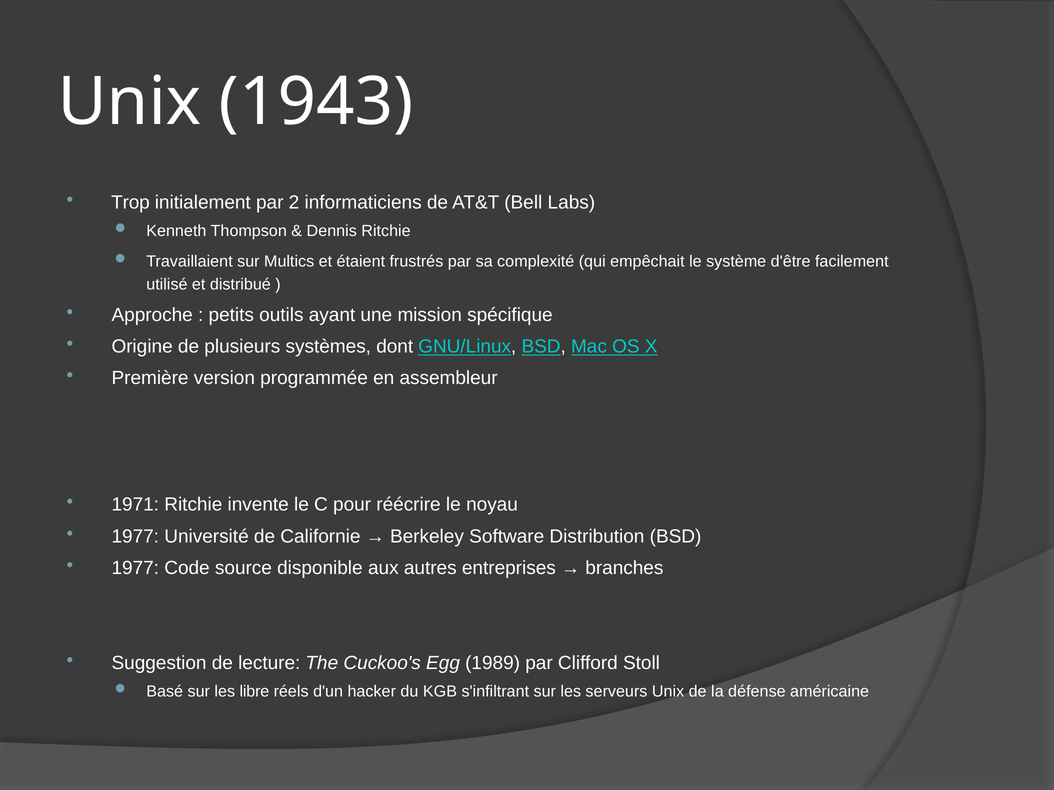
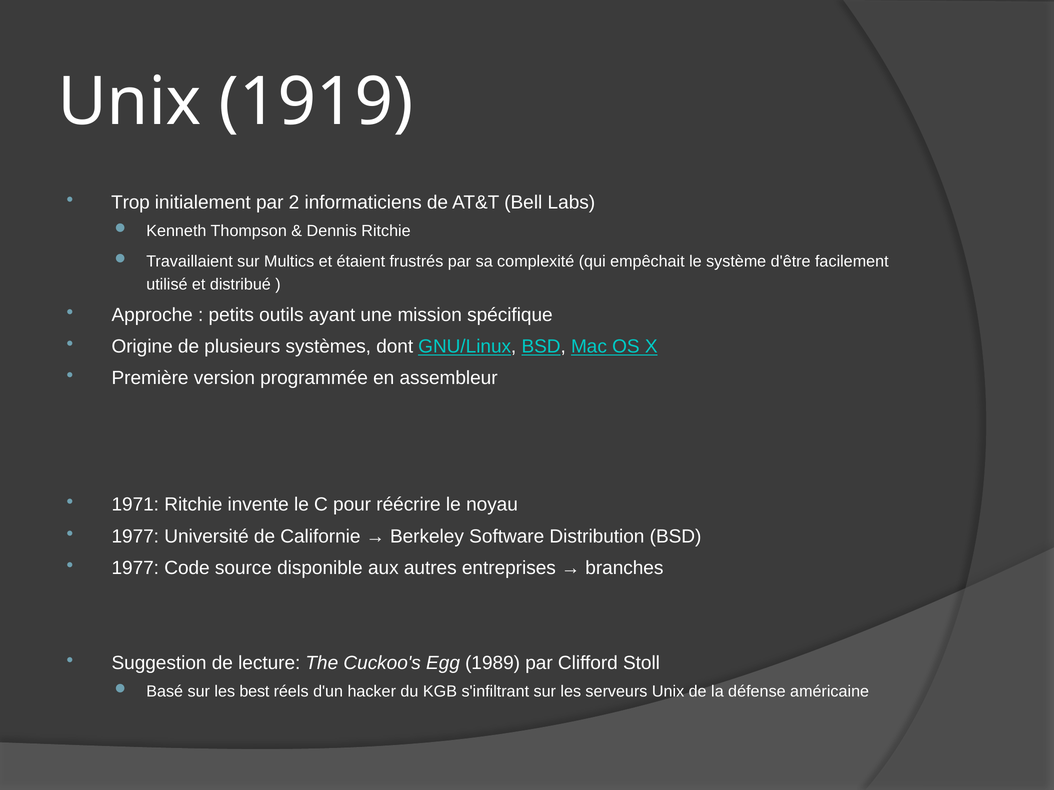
1943: 1943 -> 1919
libre: libre -> best
